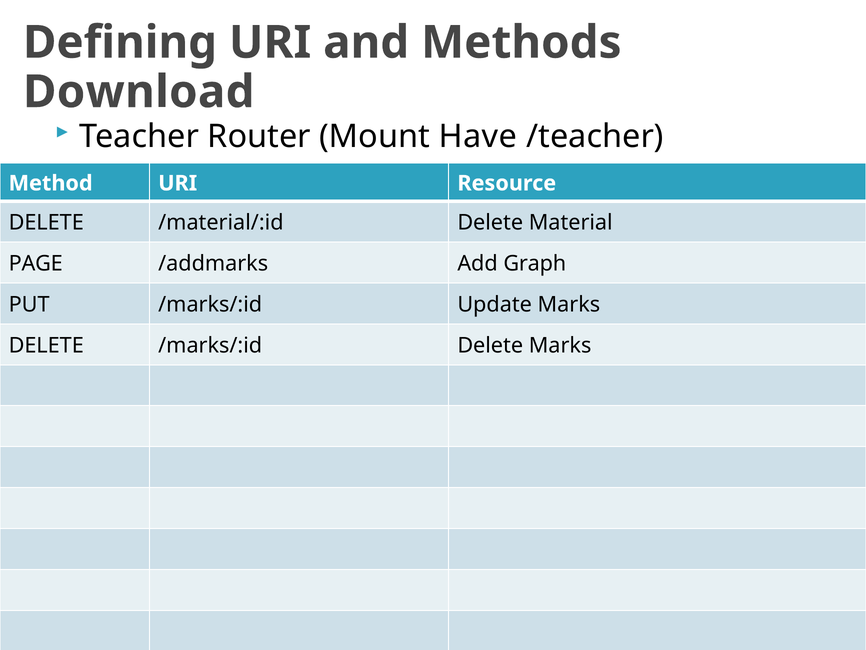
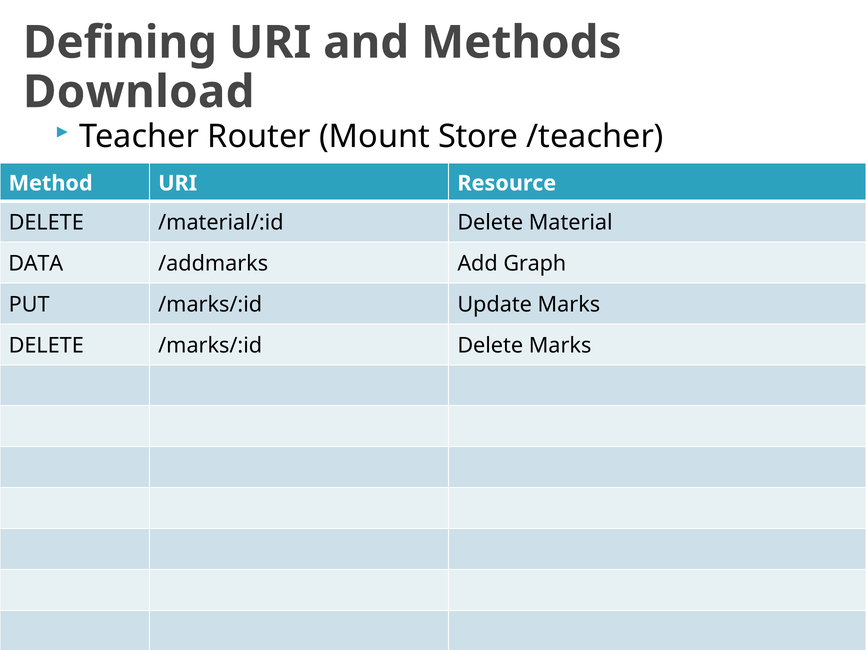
Have: Have -> Store
PAGE: PAGE -> DATA
